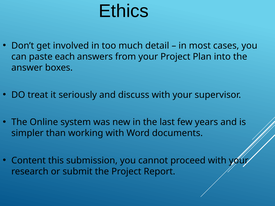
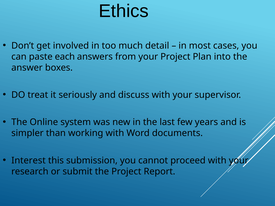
Content: Content -> Interest
